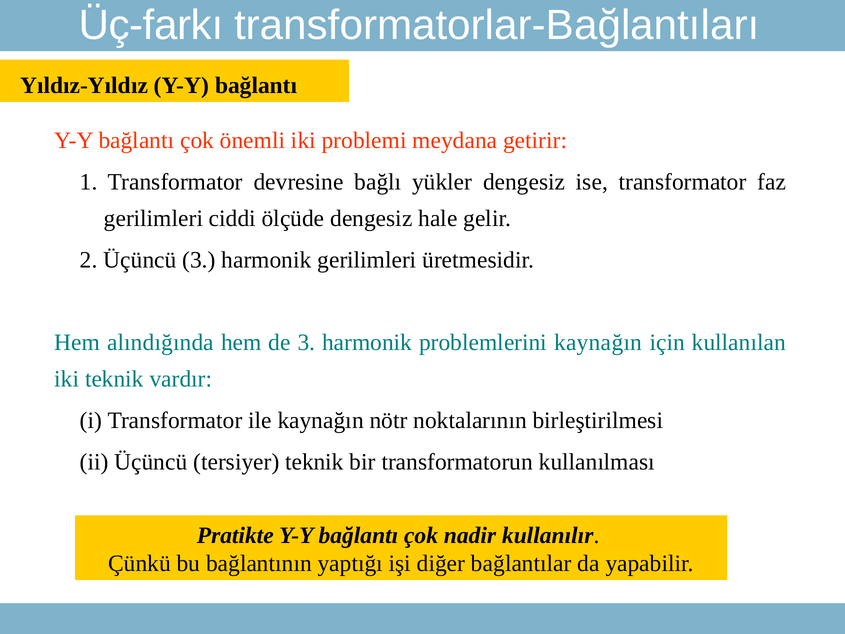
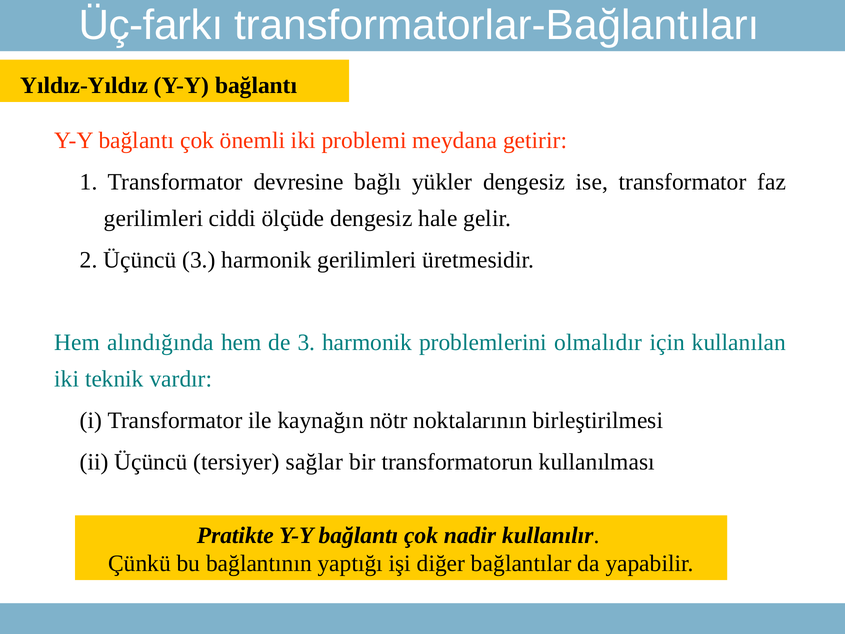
problemlerini kaynağın: kaynağın -> olmalıdır
tersiyer teknik: teknik -> sağlar
